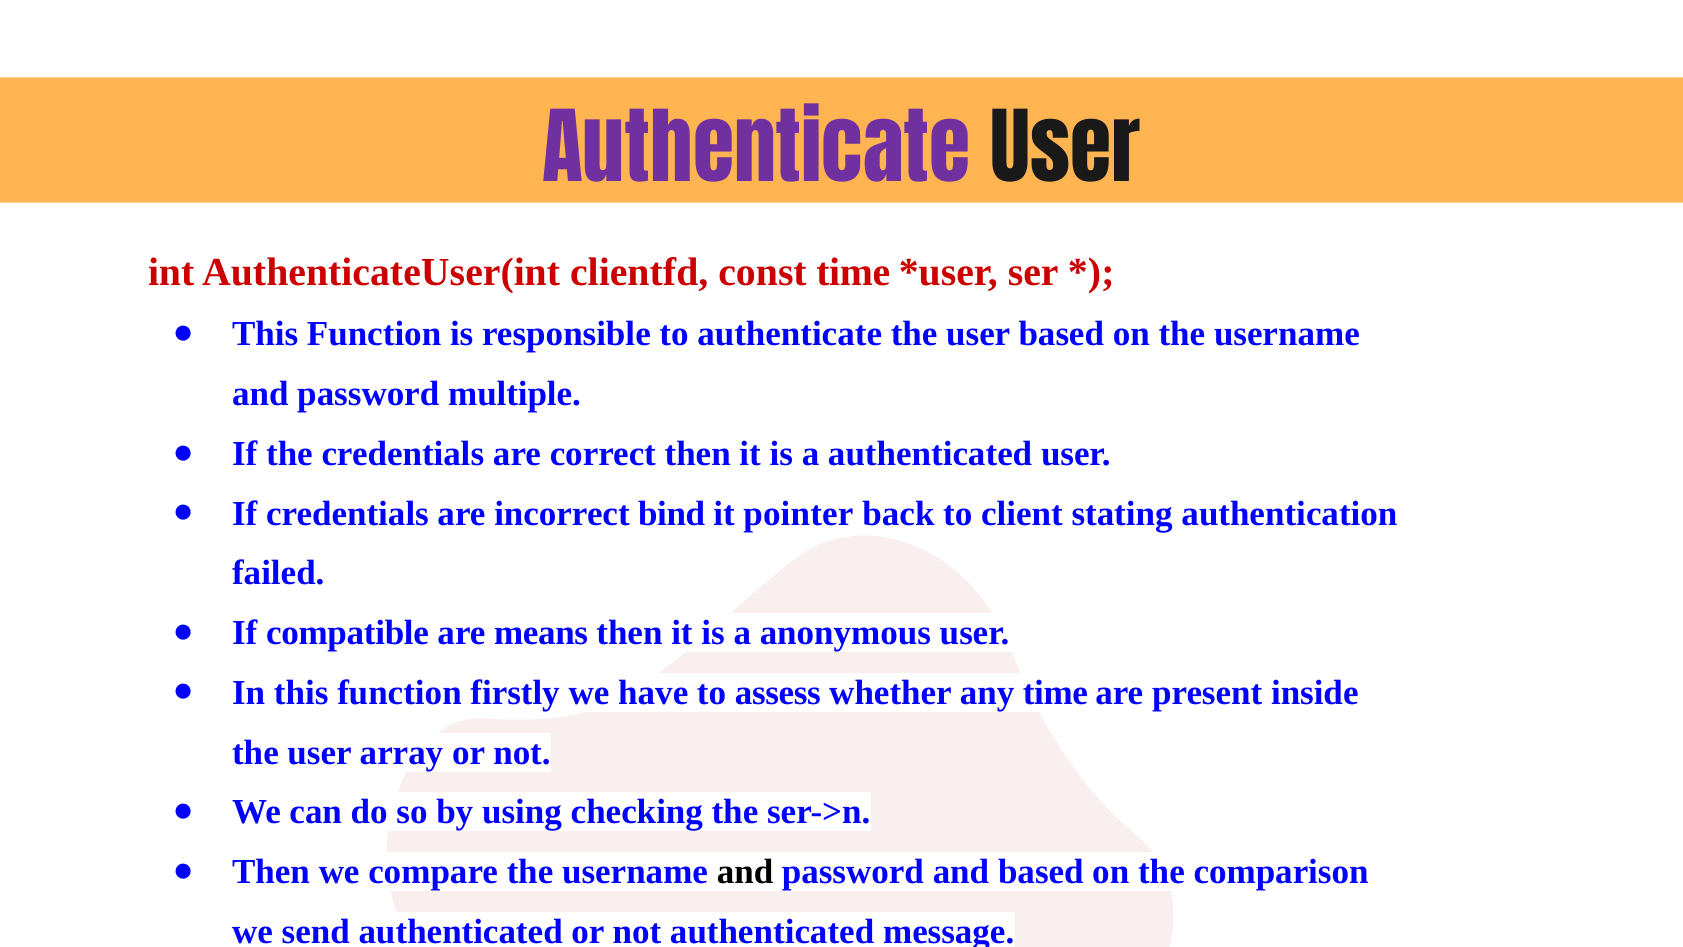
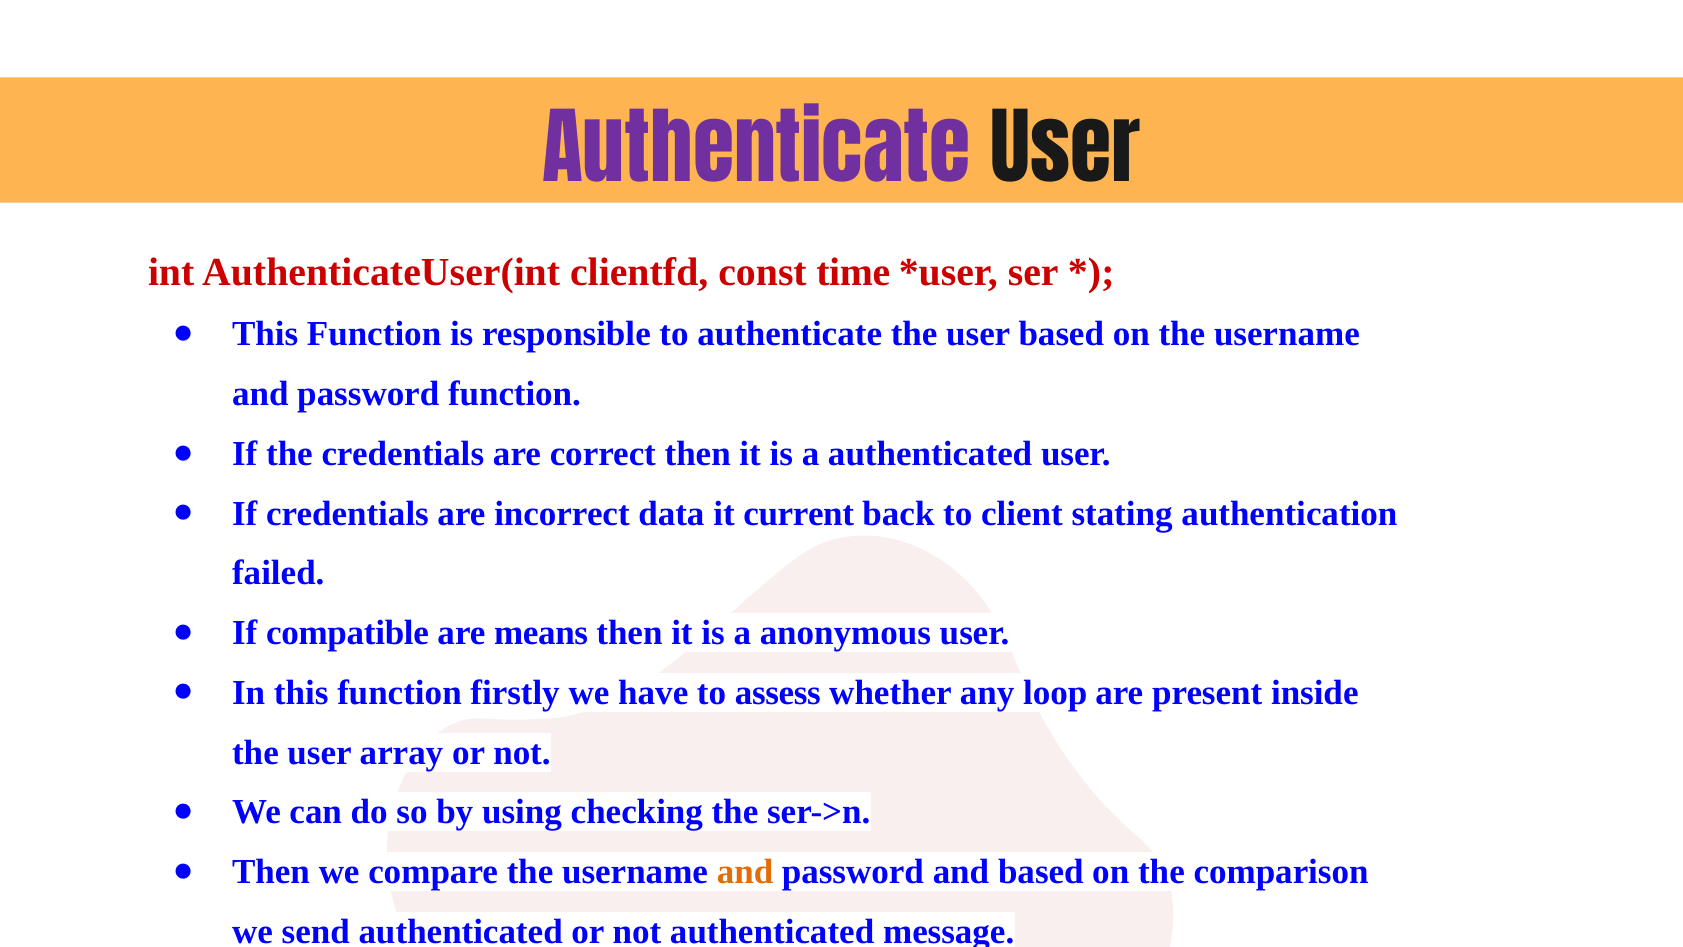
password multiple: multiple -> function
bind: bind -> data
pointer: pointer -> current
any time: time -> loop
and at (745, 872) colour: black -> orange
